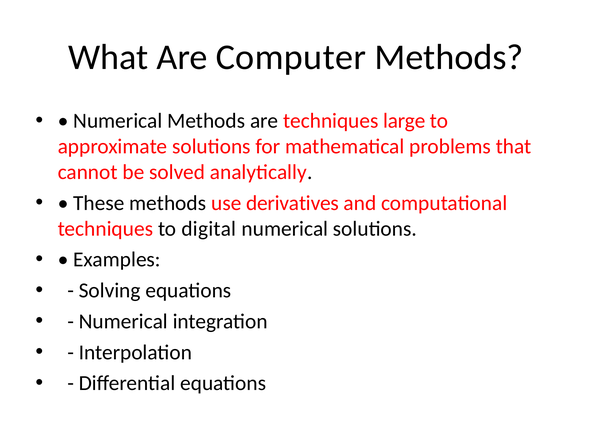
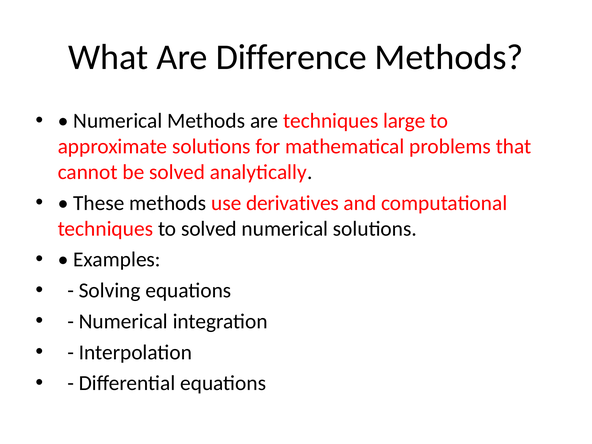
Computer: Computer -> Difference
to digital: digital -> solved
